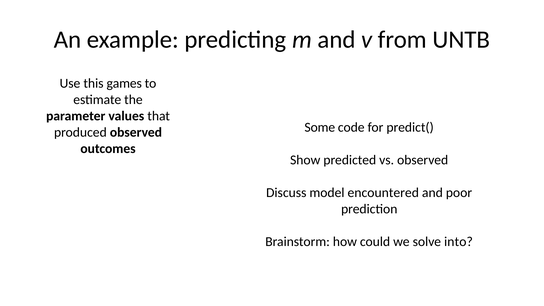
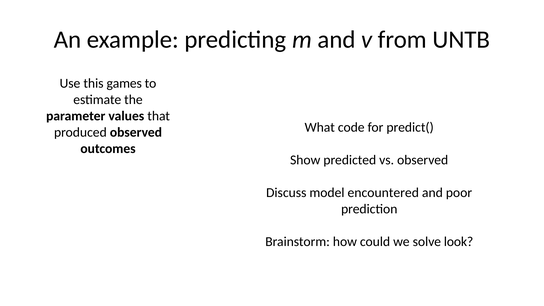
Some: Some -> What
into: into -> look
